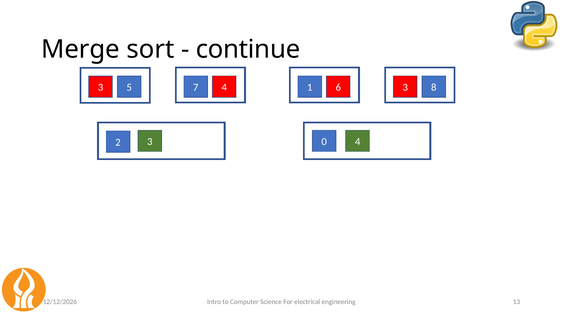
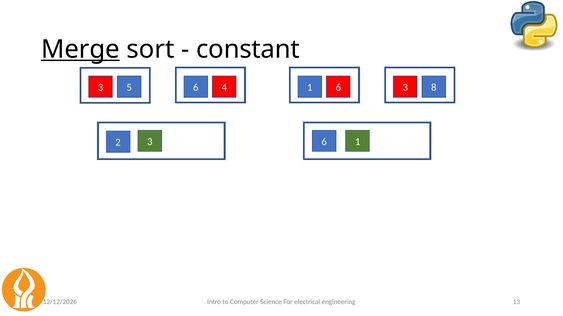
Merge underline: none -> present
continue: continue -> constant
5 7: 7 -> 6
3 4: 4 -> 1
2 0: 0 -> 6
